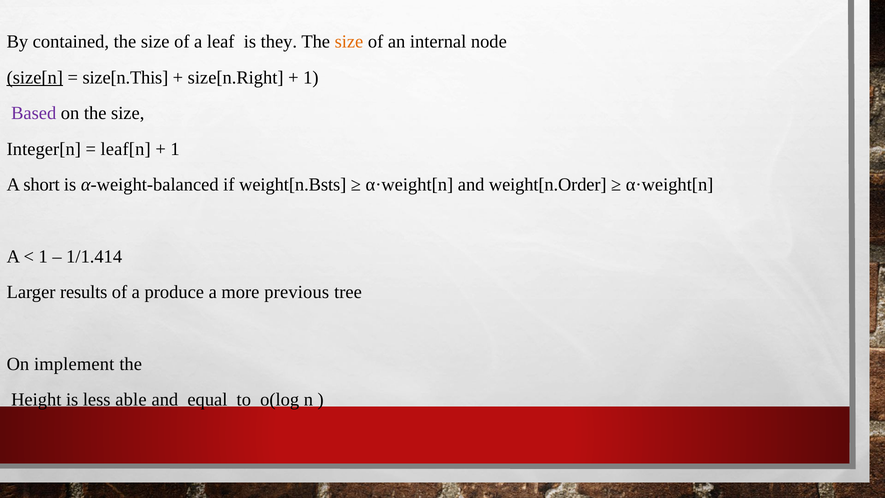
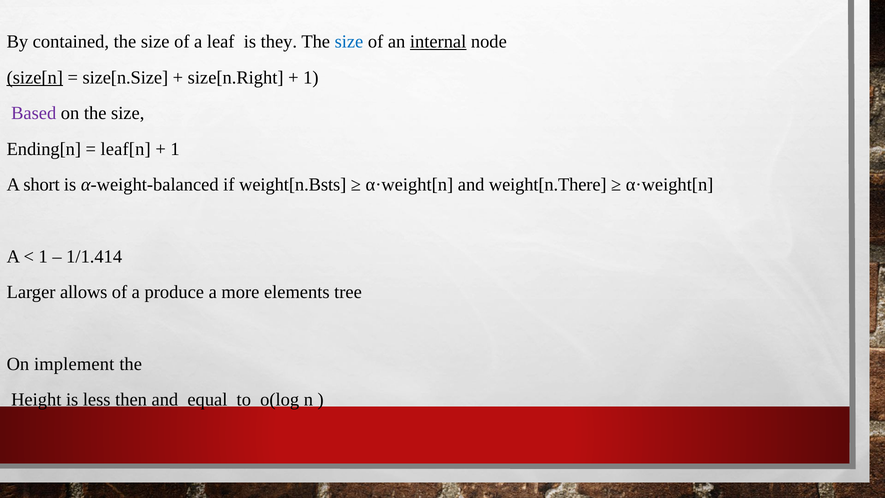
size at (349, 42) colour: orange -> blue
internal underline: none -> present
size[n.This: size[n.This -> size[n.Size
Integer[n: Integer[n -> Ending[n
weight[n.Order: weight[n.Order -> weight[n.There
results: results -> allows
previous: previous -> elements
able: able -> then
